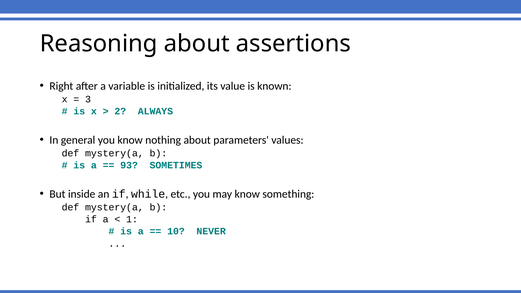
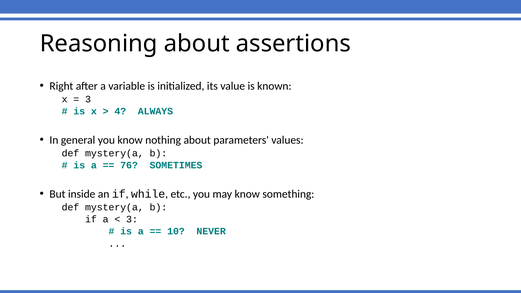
2: 2 -> 4
93: 93 -> 76
1 at (132, 219): 1 -> 3
